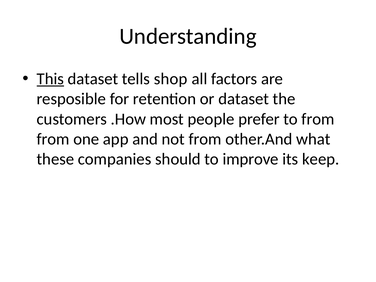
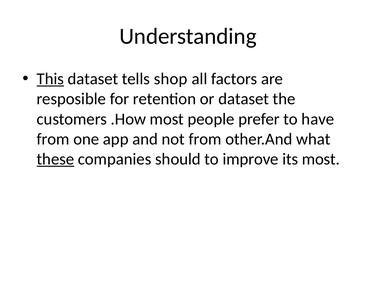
to from: from -> have
these underline: none -> present
its keep: keep -> most
